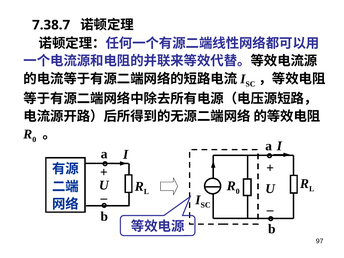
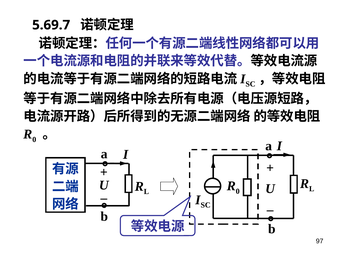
7.38.7: 7.38.7 -> 5.69.7
